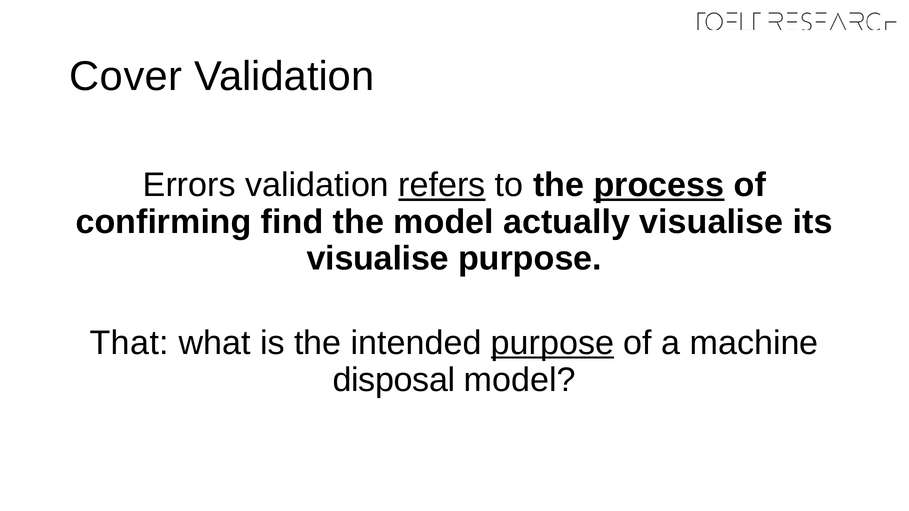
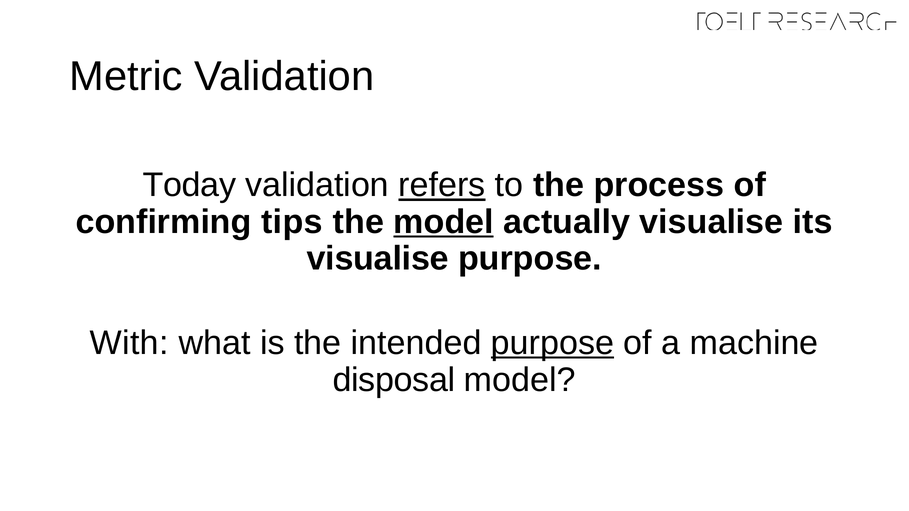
Cover: Cover -> Metric
Errors: Errors -> Today
process underline: present -> none
find: find -> tips
model at (444, 222) underline: none -> present
That: That -> With
